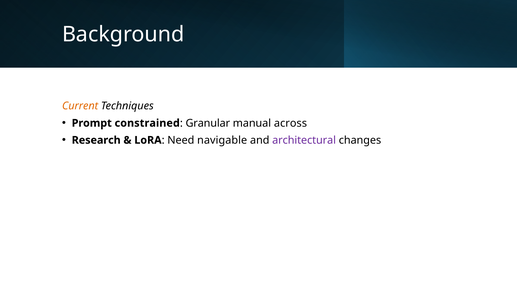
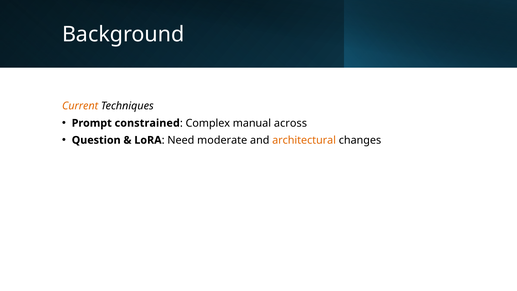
Granular: Granular -> Complex
Research: Research -> Question
navigable: navigable -> moderate
architectural colour: purple -> orange
